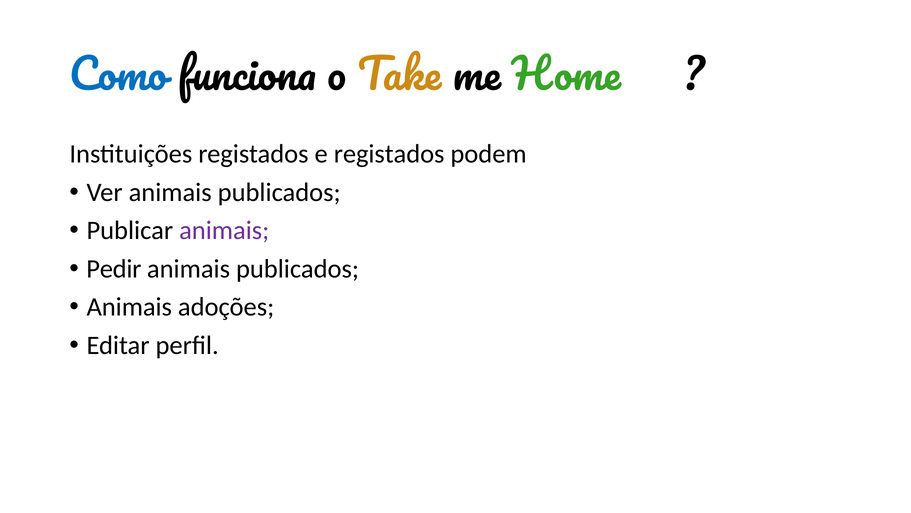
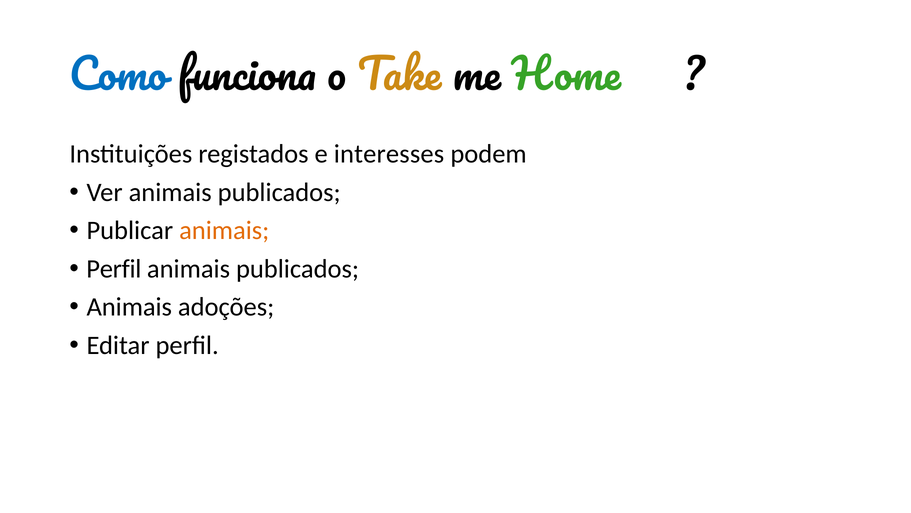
e registados: registados -> interesses
animais at (224, 230) colour: purple -> orange
Pedir at (114, 269): Pedir -> Perfil
